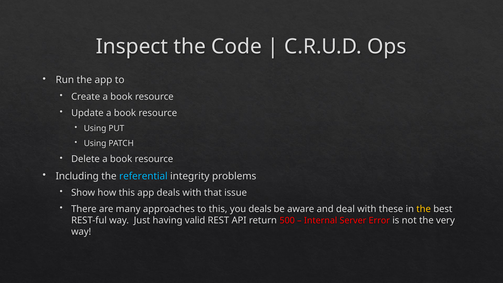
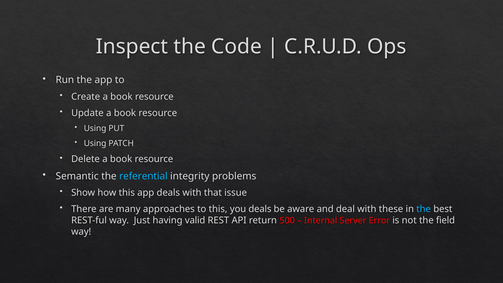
Including: Including -> Semantic
the at (424, 209) colour: yellow -> light blue
very: very -> field
